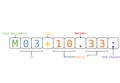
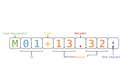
0 3: 3 -> 1
1 0: 0 -> 3
3 3: 3 -> 2
